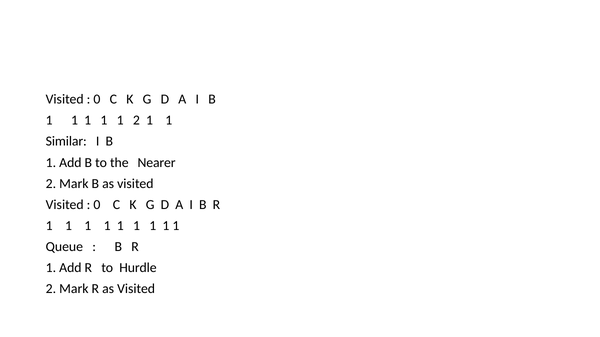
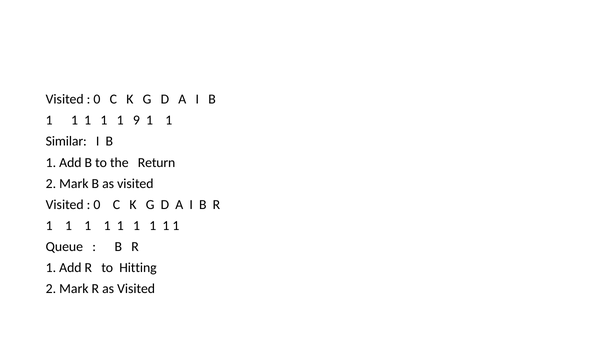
1 2: 2 -> 9
Nearer: Nearer -> Return
Hurdle: Hurdle -> Hitting
